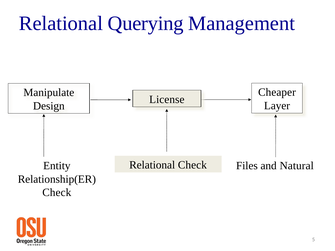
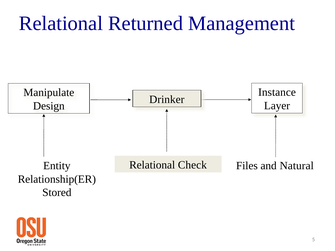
Querying: Querying -> Returned
Cheaper: Cheaper -> Instance
License: License -> Drinker
Check at (57, 193): Check -> Stored
